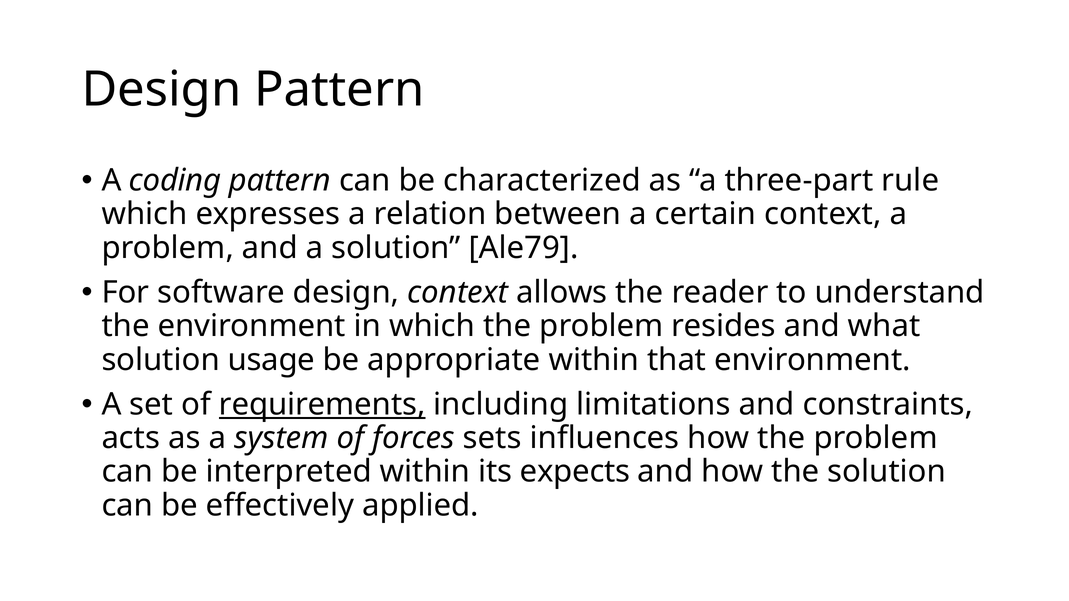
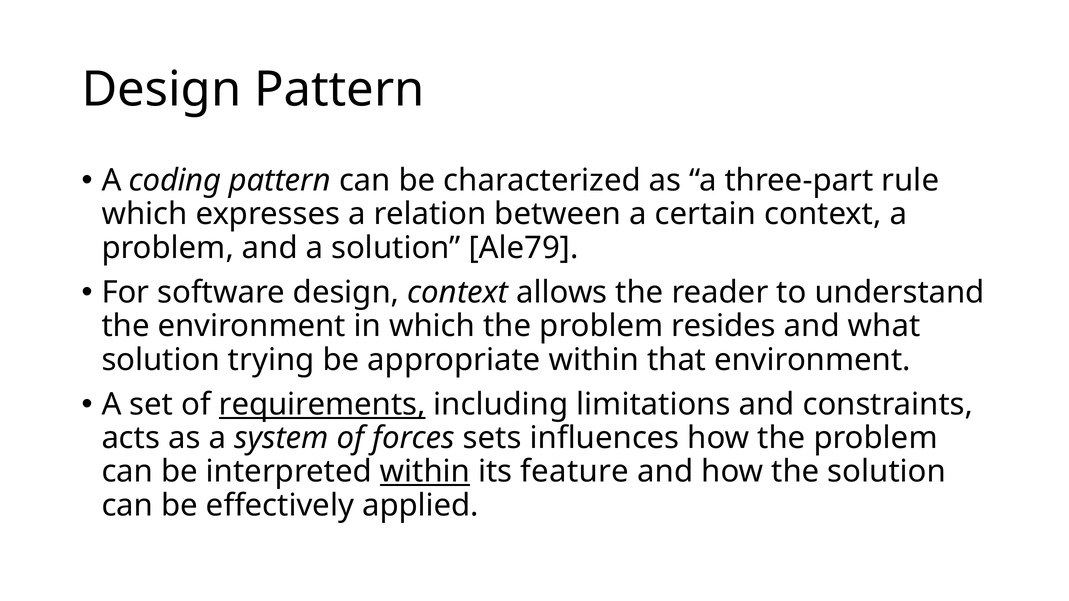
usage: usage -> trying
within at (425, 472) underline: none -> present
expects: expects -> feature
